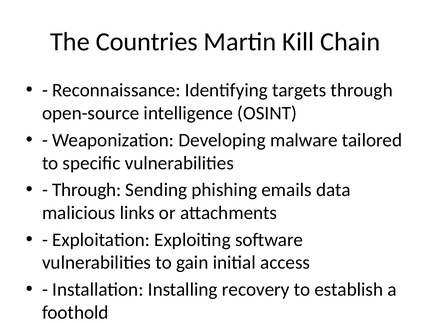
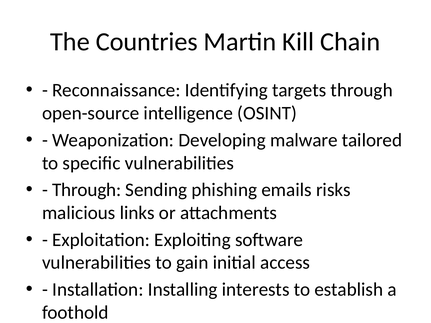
emails data: data -> risks
recovery: recovery -> interests
